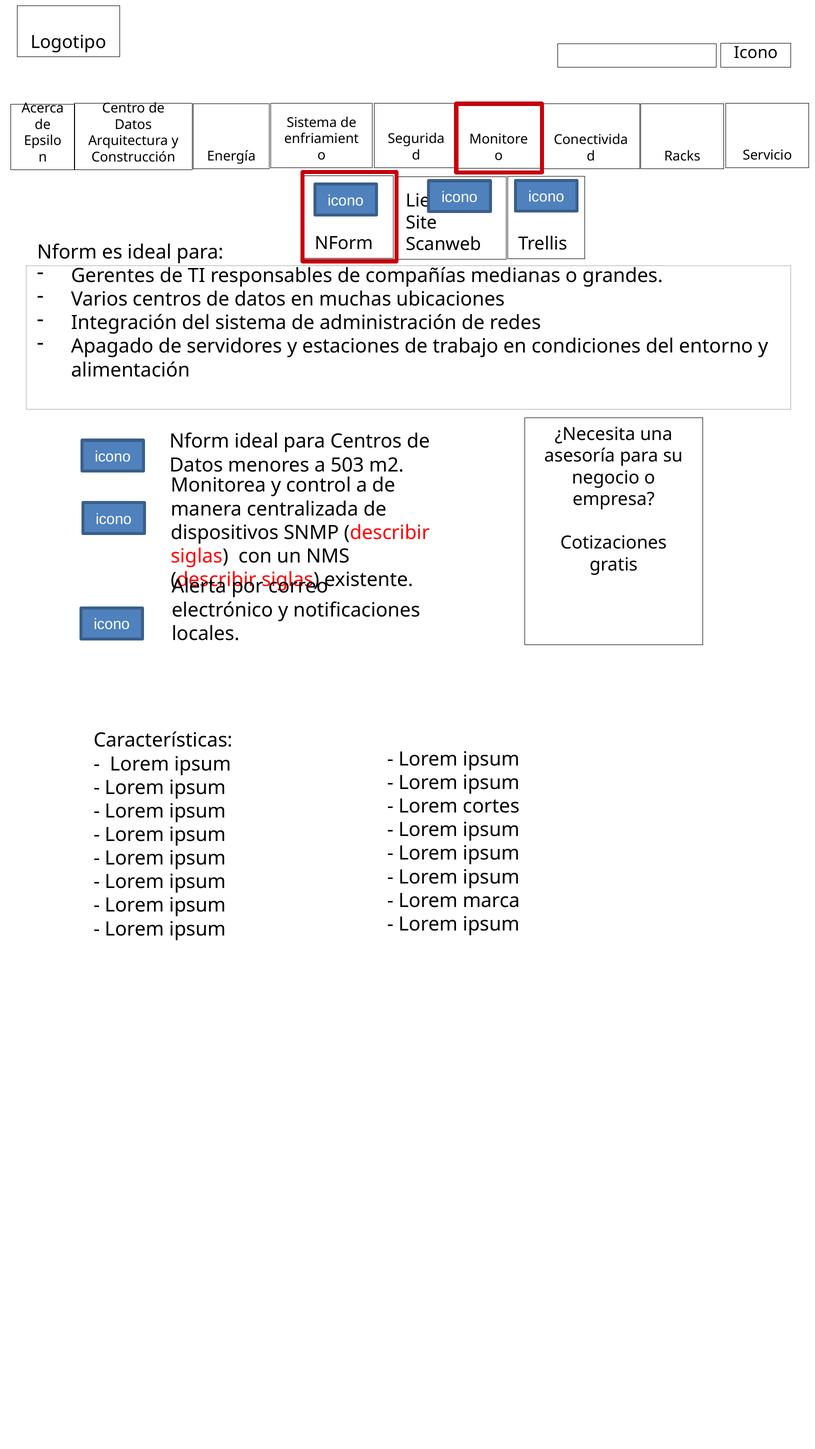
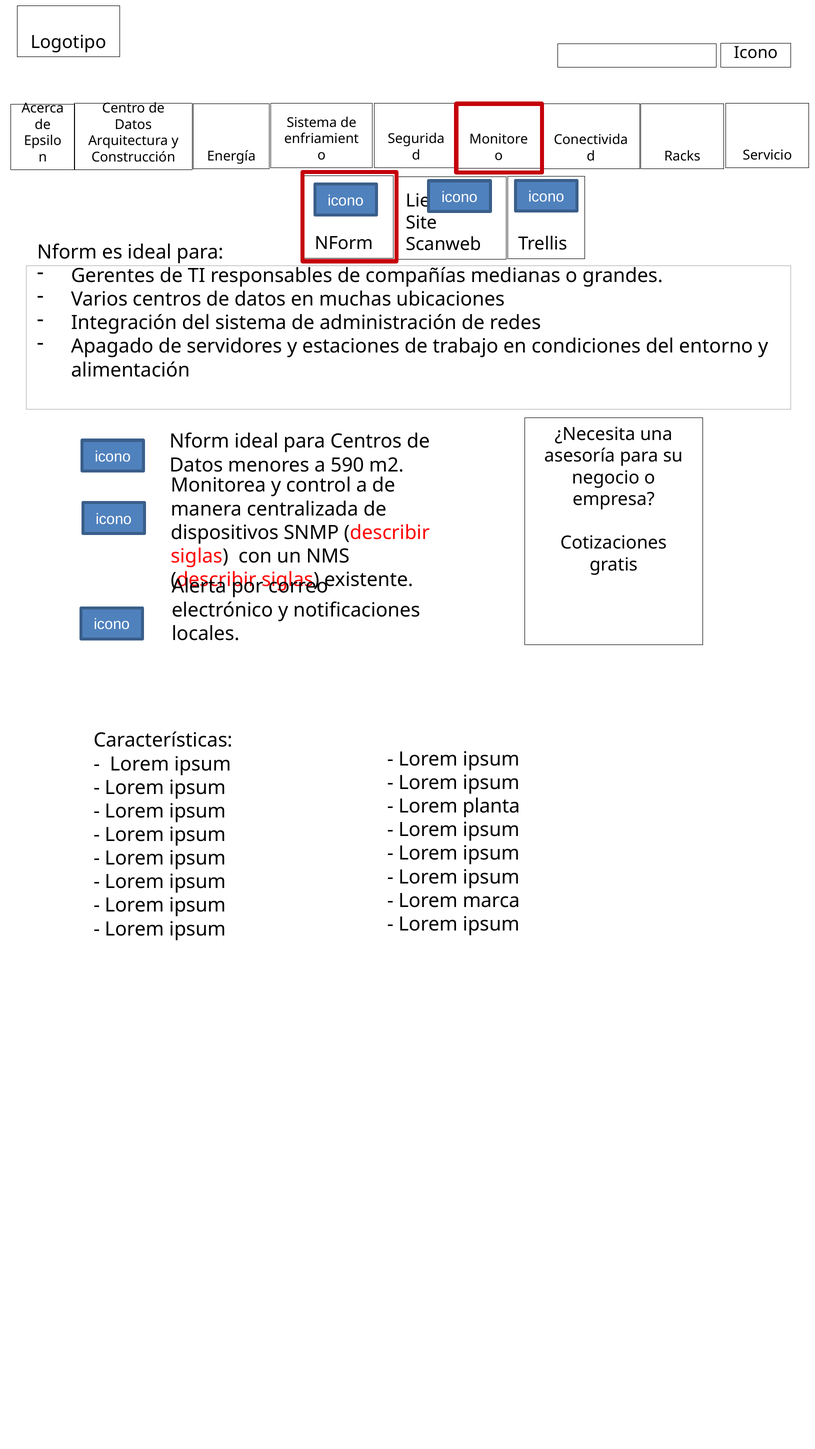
503: 503 -> 590
cortes: cortes -> planta
